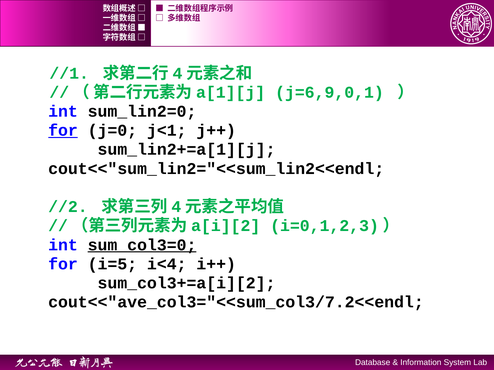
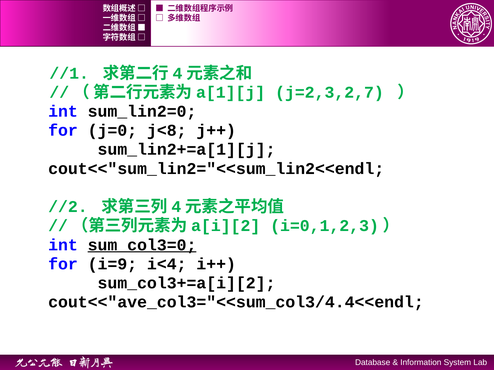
j=6,9,0,1: j=6,9,0,1 -> j=2,3,2,7
for at (63, 131) underline: present -> none
j<1: j<1 -> j<8
i=5: i=5 -> i=9
cout<<"ave_col3="<<sum_col3/7.2<<endl: cout<<"ave_col3="<<sum_col3/7.2<<endl -> cout<<"ave_col3="<<sum_col3/4.4<<endl
